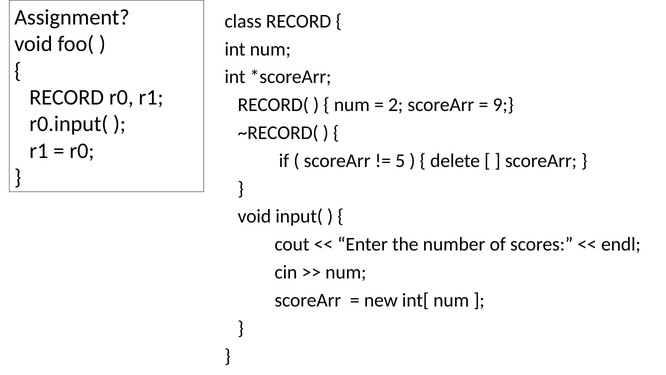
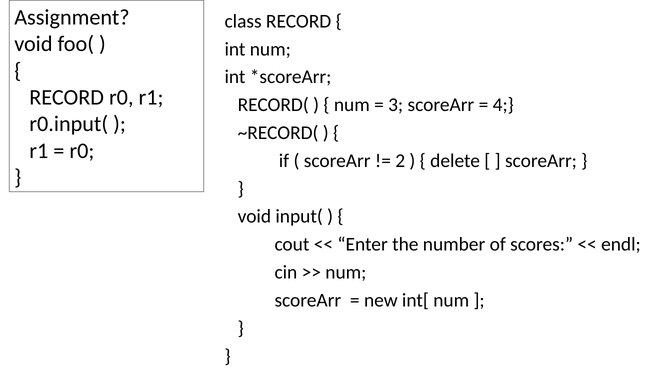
2: 2 -> 3
9: 9 -> 4
5: 5 -> 2
